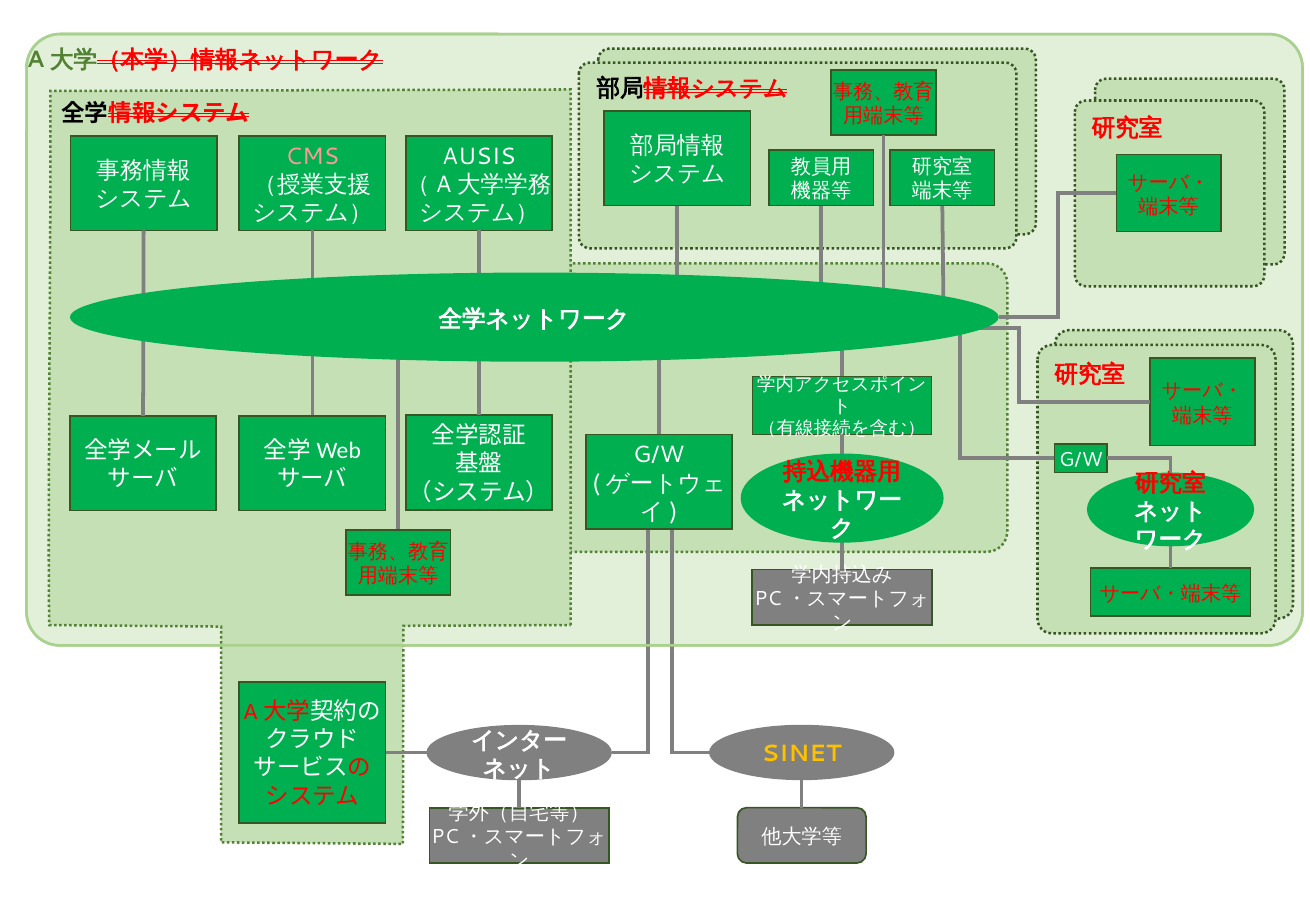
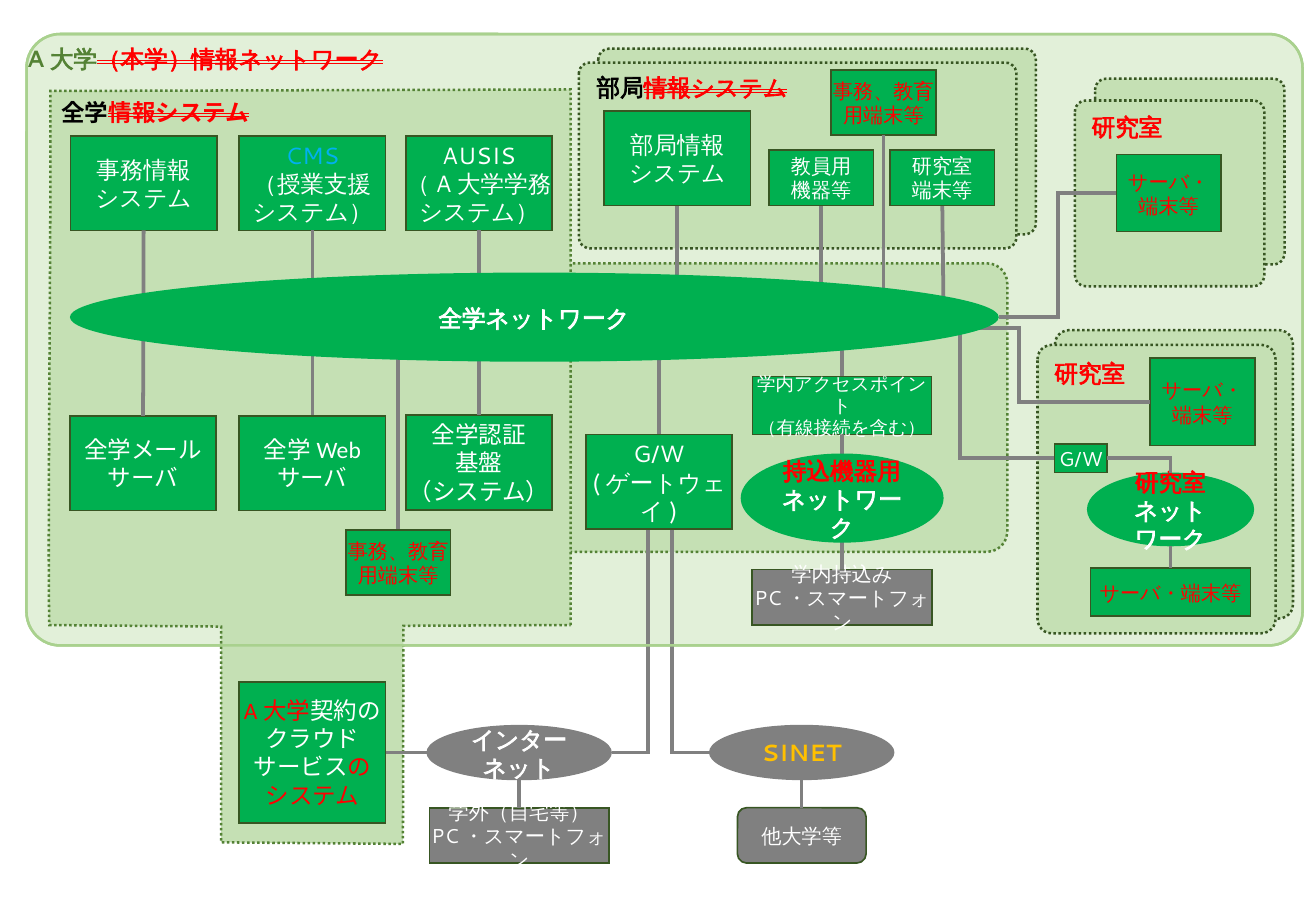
CMS colour: pink -> light blue
